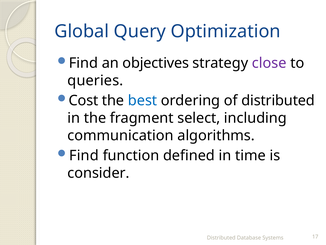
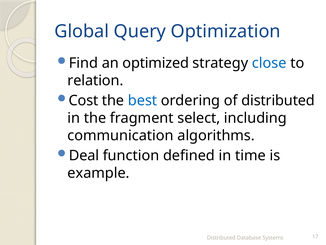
objectives: objectives -> optimized
close colour: purple -> blue
queries: queries -> relation
Find at (84, 155): Find -> Deal
consider: consider -> example
